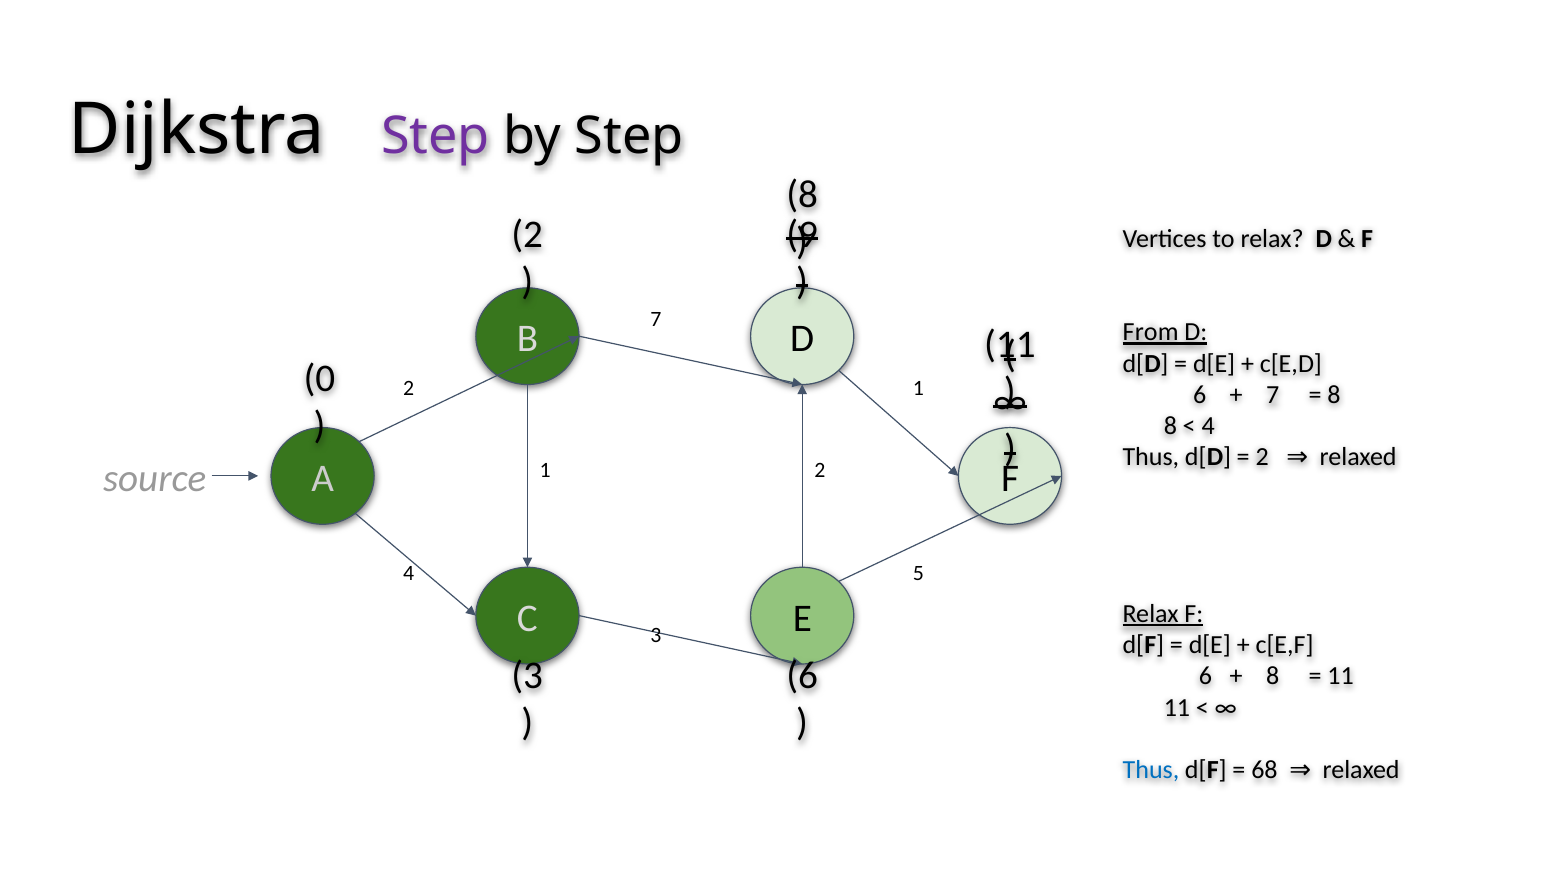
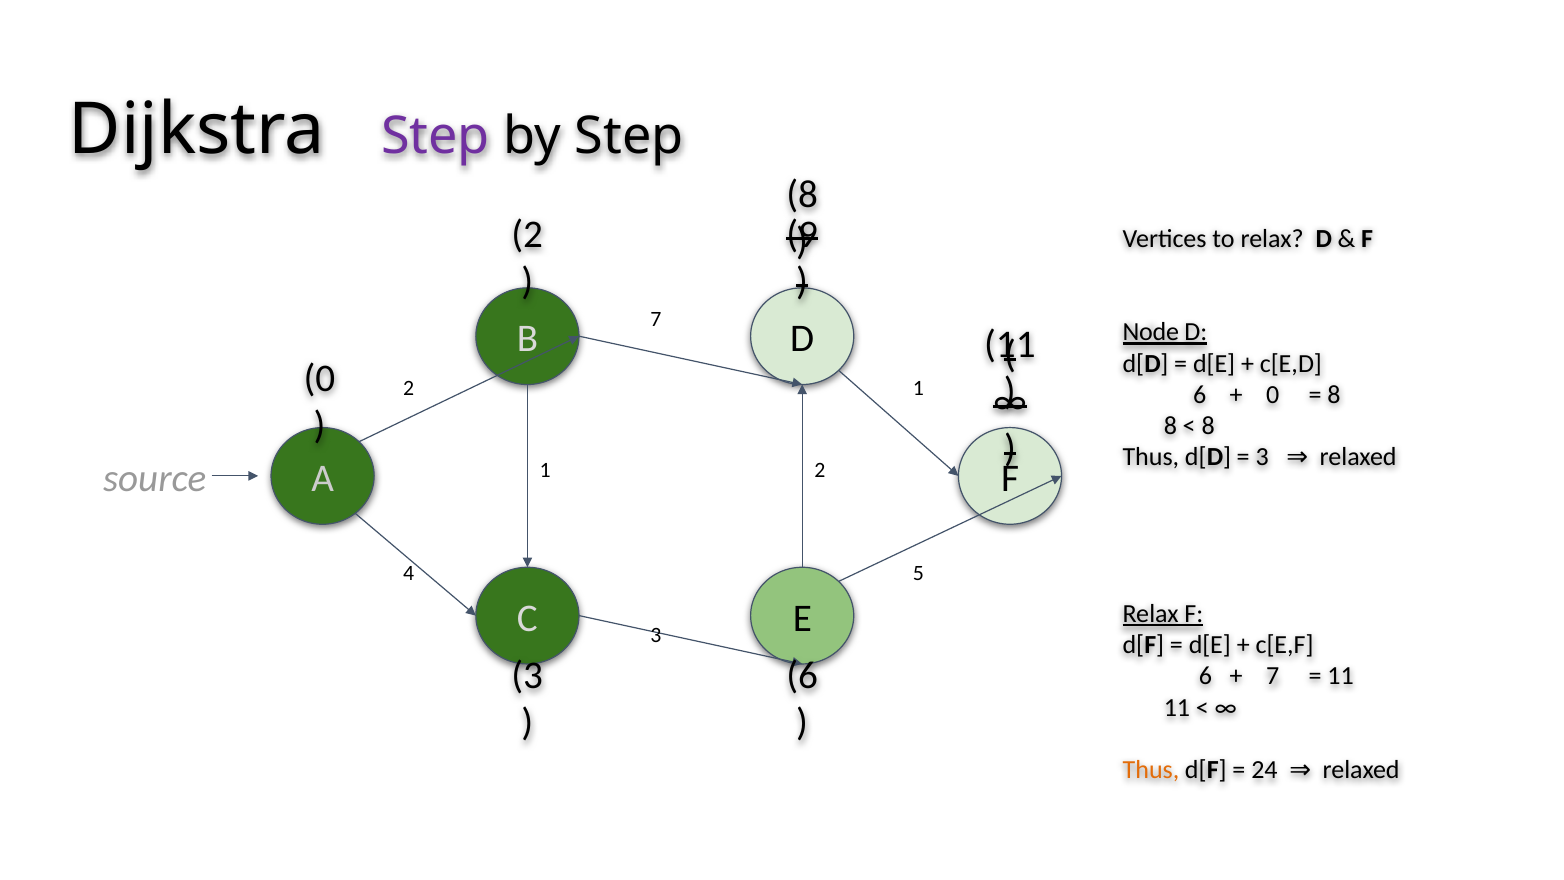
From: From -> Node
7 at (1273, 395): 7 -> 0
4 at (1208, 426): 4 -> 8
2 at (1262, 457): 2 -> 3
8 at (1273, 676): 8 -> 7
Thus at (1151, 770) colour: blue -> orange
68: 68 -> 24
